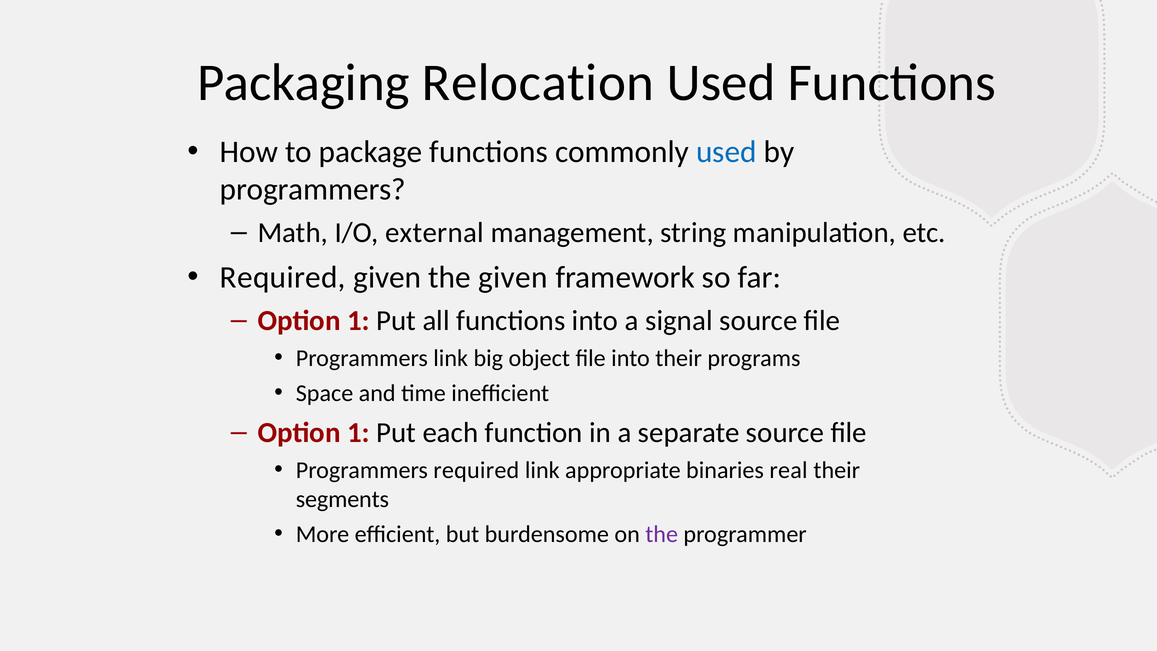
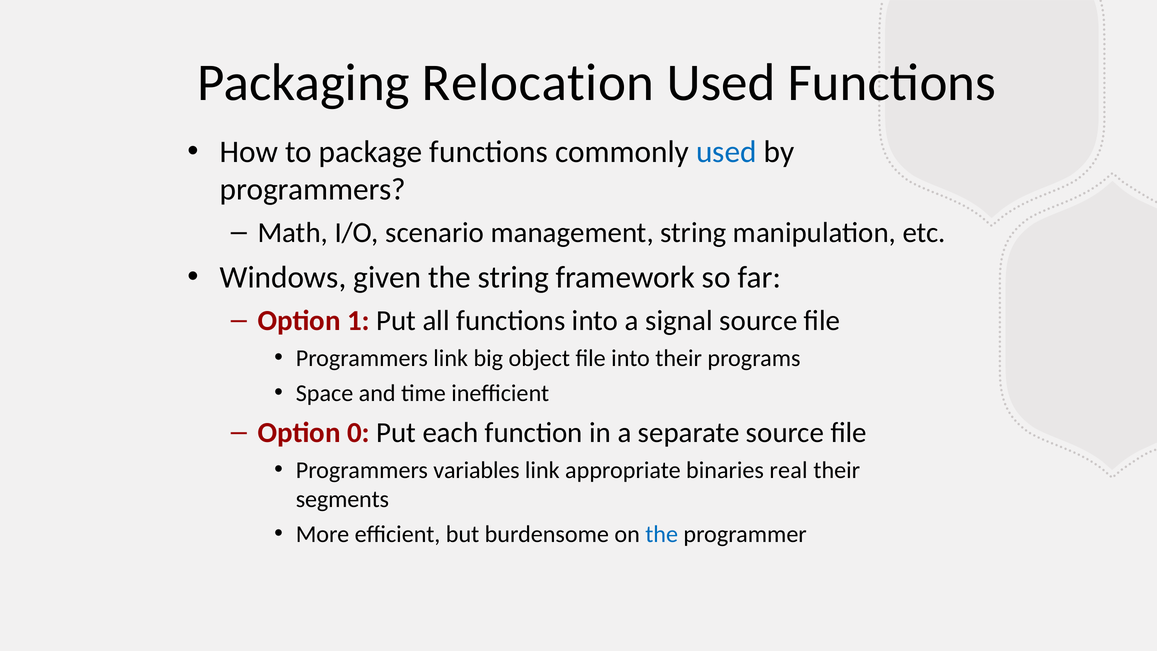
external: external -> scenario
Required at (283, 278): Required -> Windows
the given: given -> string
1 at (358, 433): 1 -> 0
Programmers required: required -> variables
the at (662, 534) colour: purple -> blue
